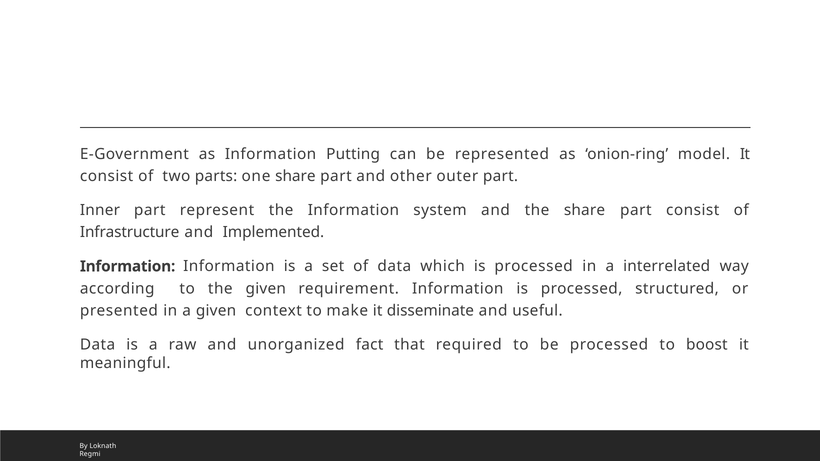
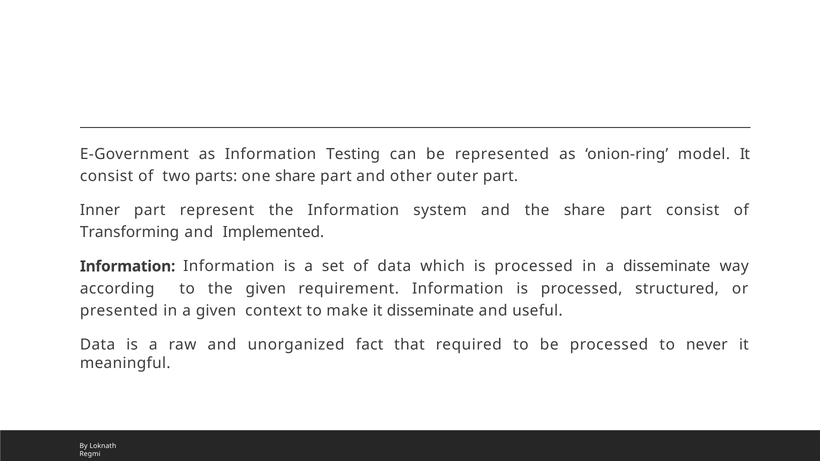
Putting: Putting -> Testing
Infrastructure: Infrastructure -> Transforming
a interrelated: interrelated -> disseminate
boost: boost -> never
